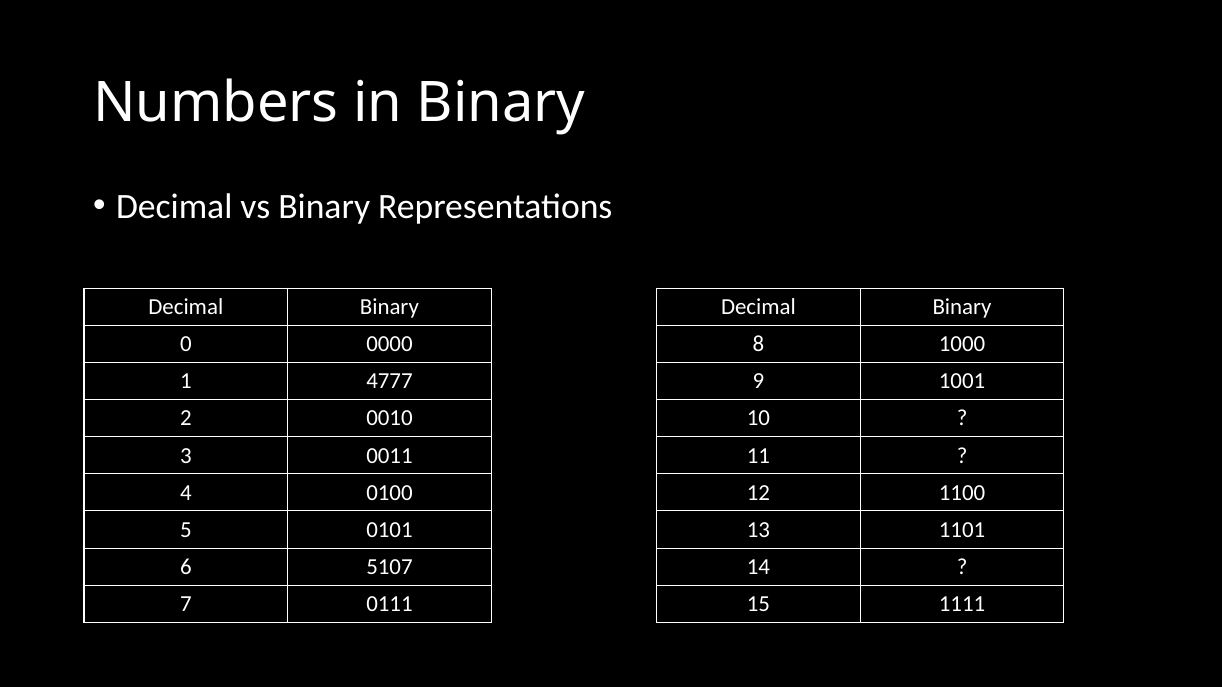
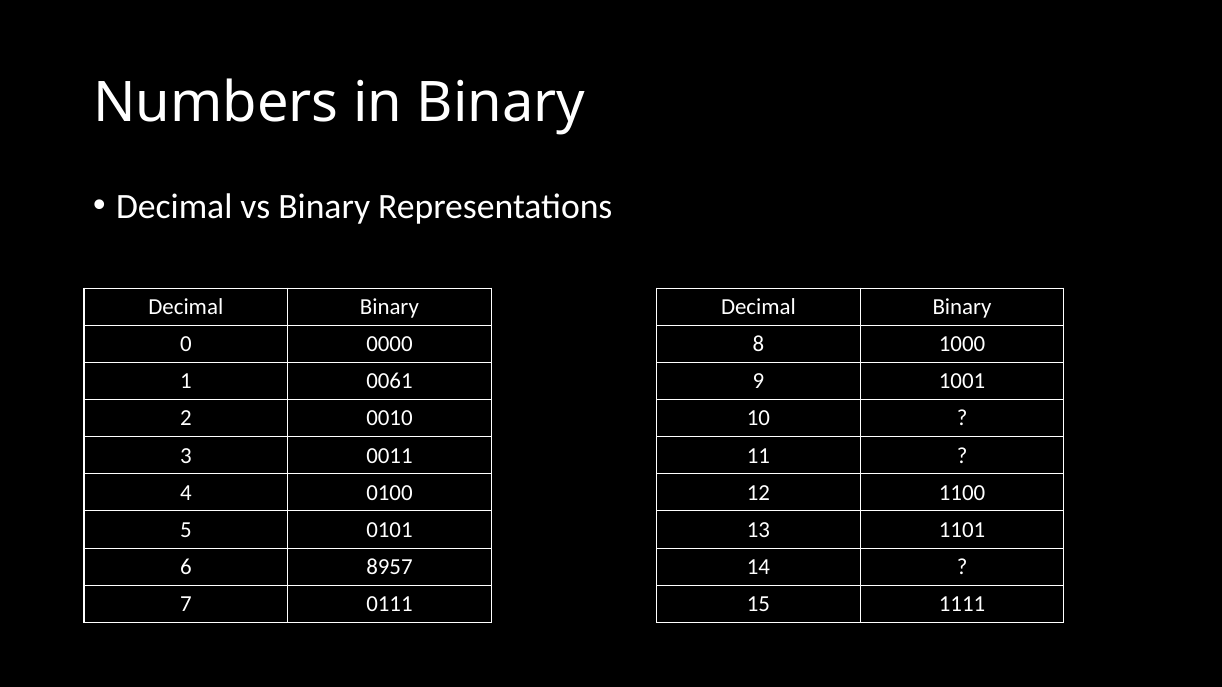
4777: 4777 -> 0061
5107: 5107 -> 8957
